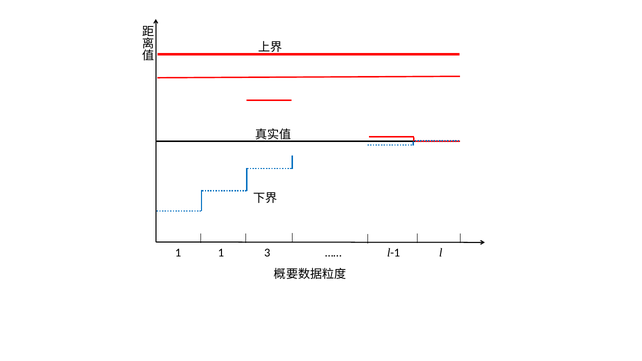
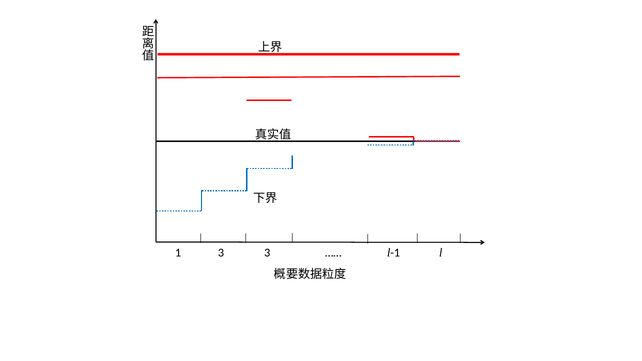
1 1: 1 -> 3
